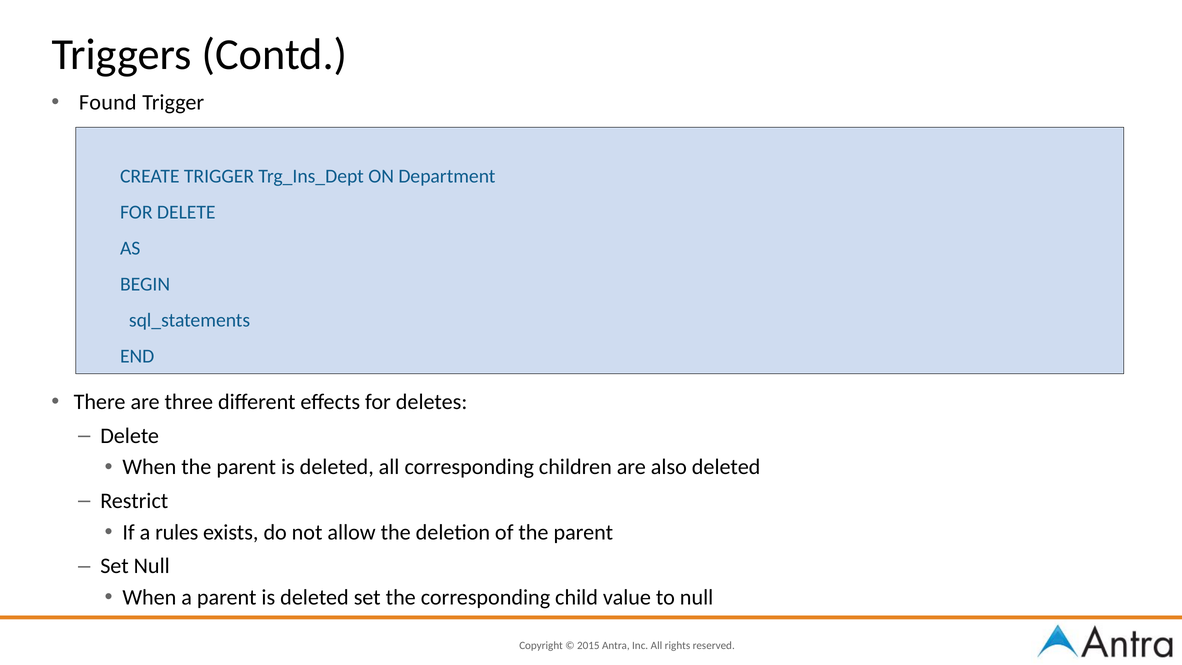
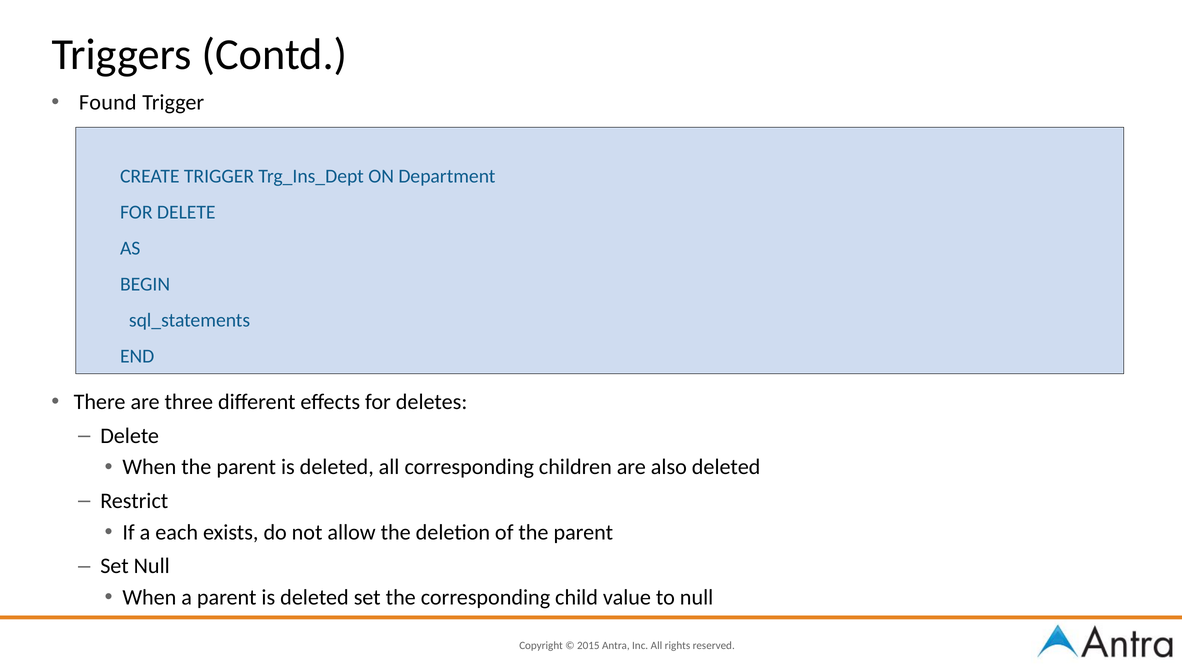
rules: rules -> each
